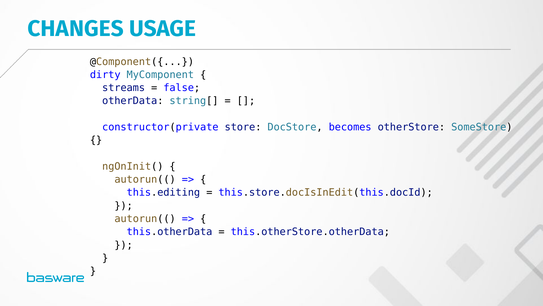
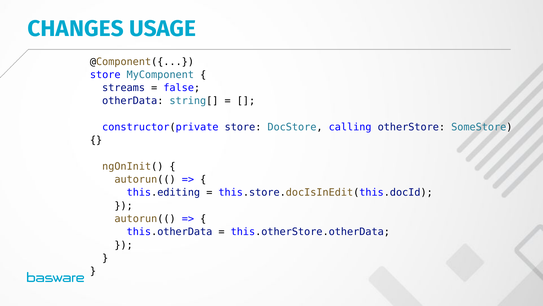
dirty at (105, 75): dirty -> store
becomes: becomes -> calling
